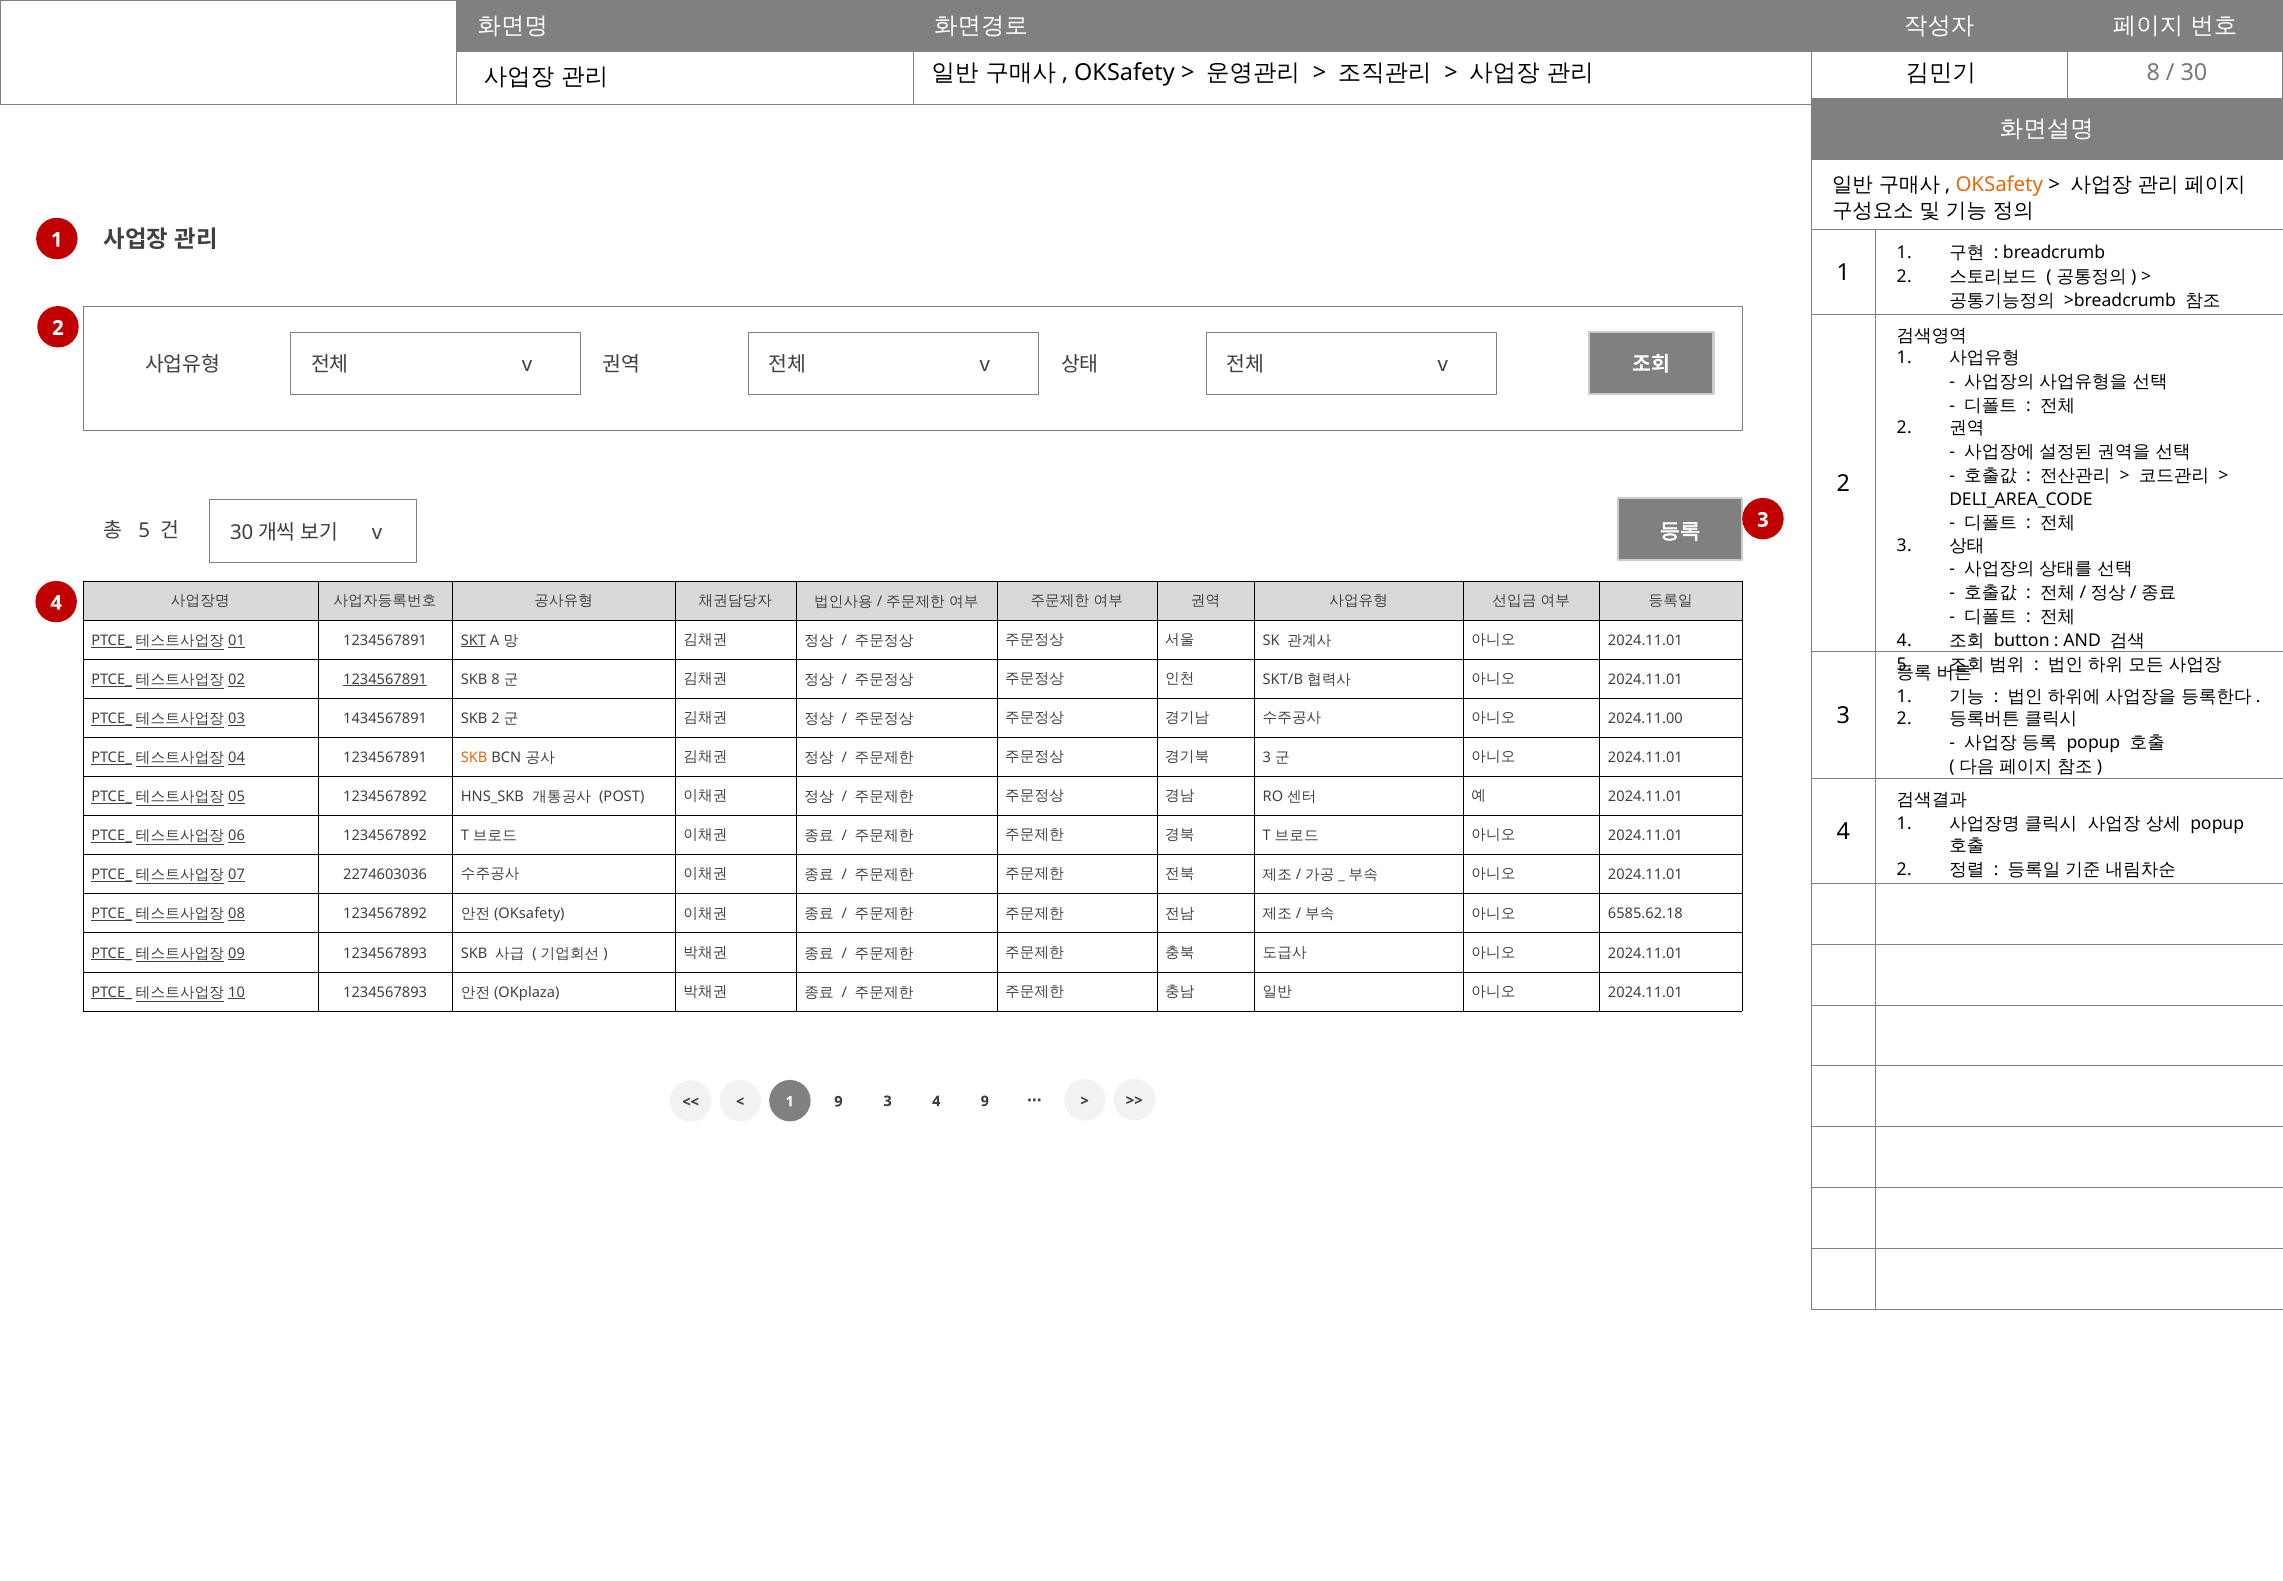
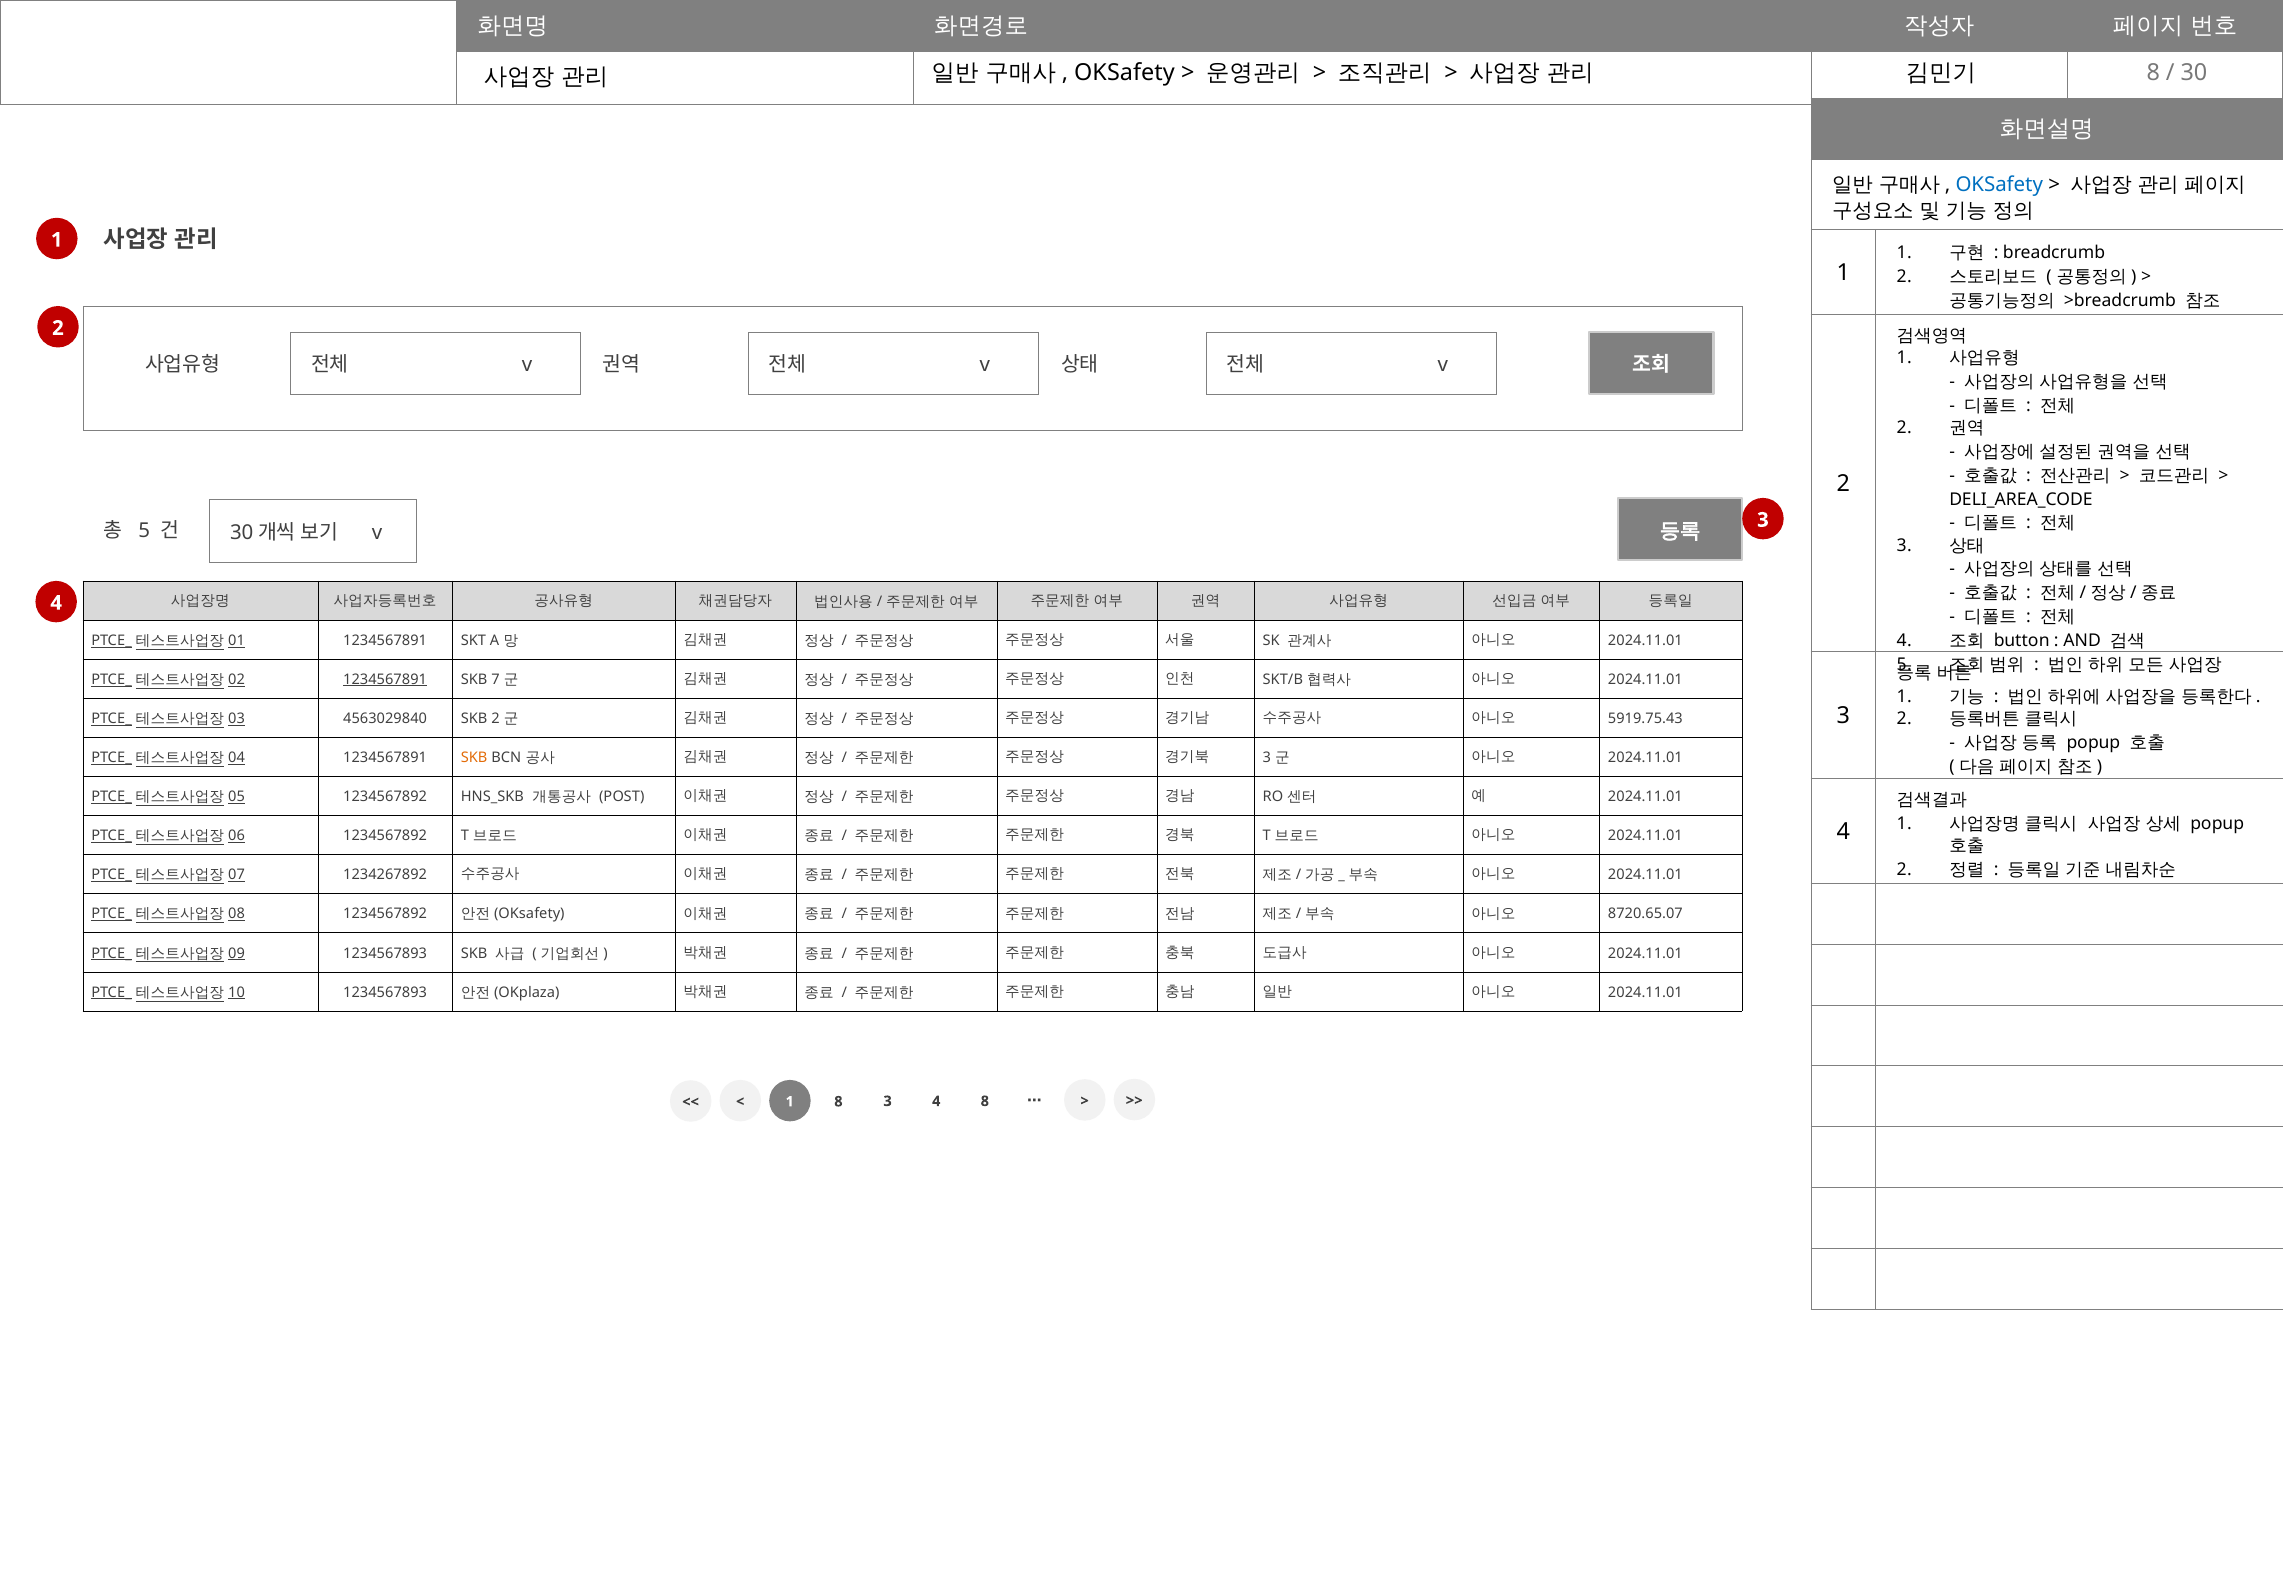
OKSafety at (1999, 185) colour: orange -> blue
SKT underline: present -> none
SKB 8: 8 -> 7
1434567891: 1434567891 -> 4563029840
2024.11.00: 2024.11.00 -> 5919.75.43
2274603036: 2274603036 -> 1234267892
6585.62.18: 6585.62.18 -> 8720.65.07
1 9: 9 -> 8
9 at (985, 1101): 9 -> 8
